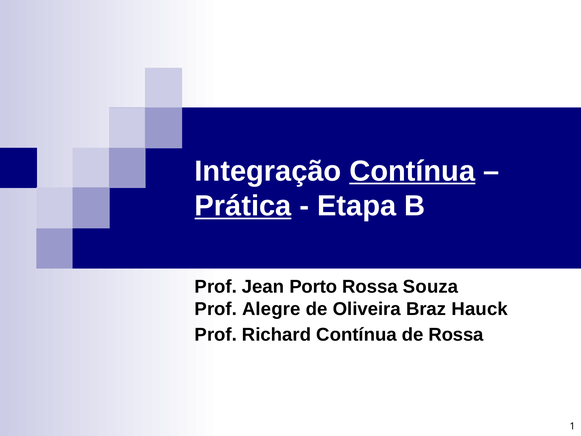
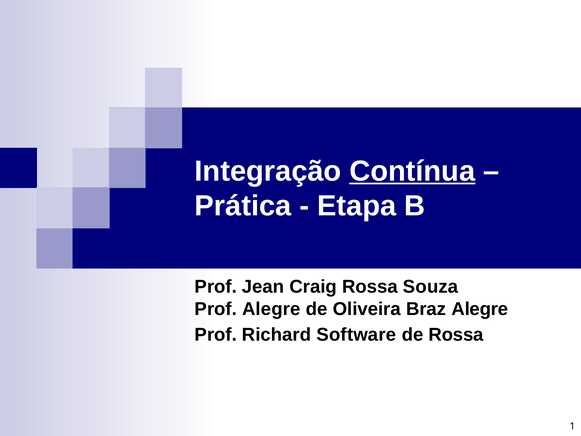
Prática underline: present -> none
Porto: Porto -> Craig
Braz Hauck: Hauck -> Alegre
Richard Contínua: Contínua -> Software
